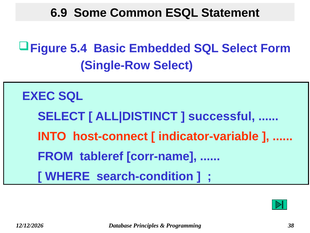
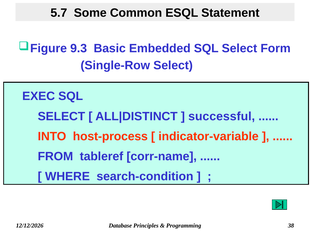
6.9: 6.9 -> 5.7
5.4: 5.4 -> 9.3
host-connect: host-connect -> host-process
